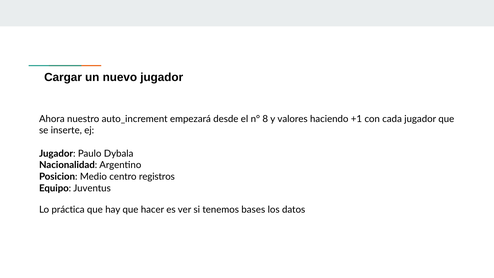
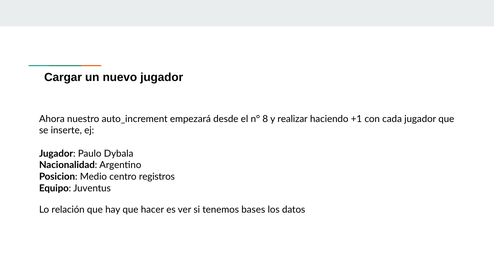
valores: valores -> realizar
práctica: práctica -> relación
